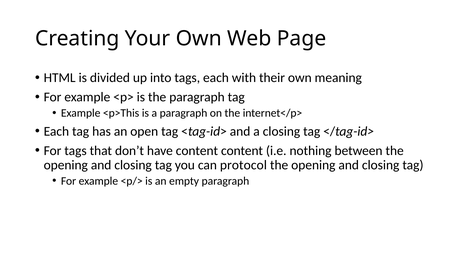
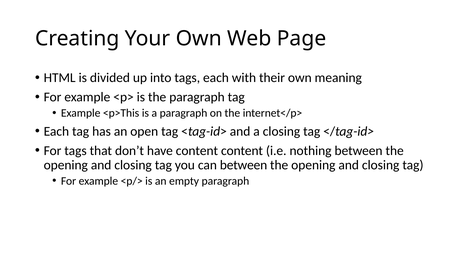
can protocol: protocol -> between
